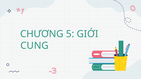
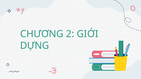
5: 5 -> 2
CUNG: CUNG -> DỰNG
